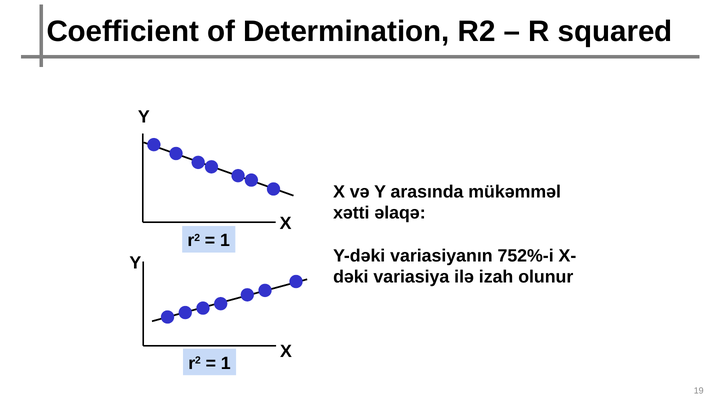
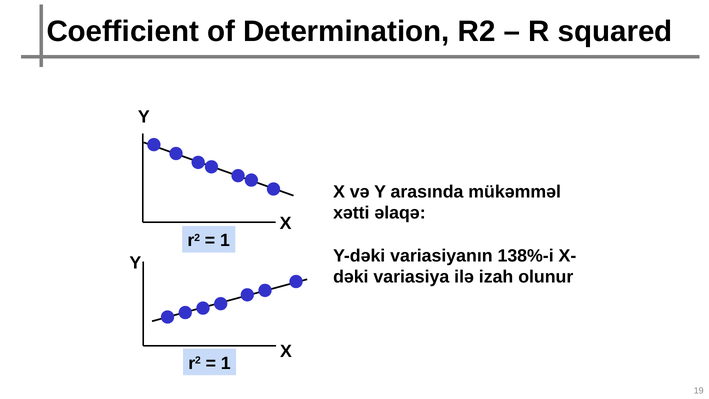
752%-i: 752%-i -> 138%-i
